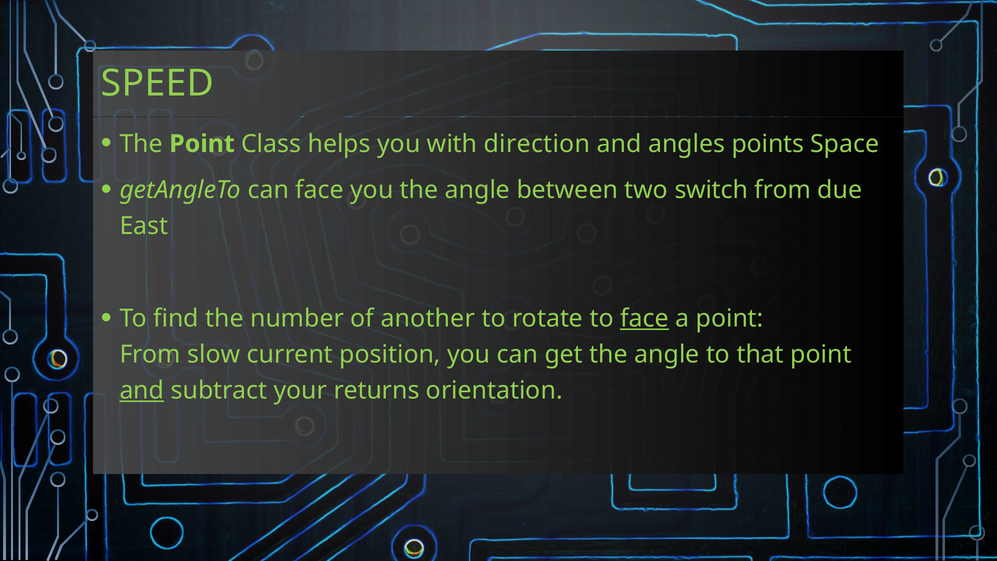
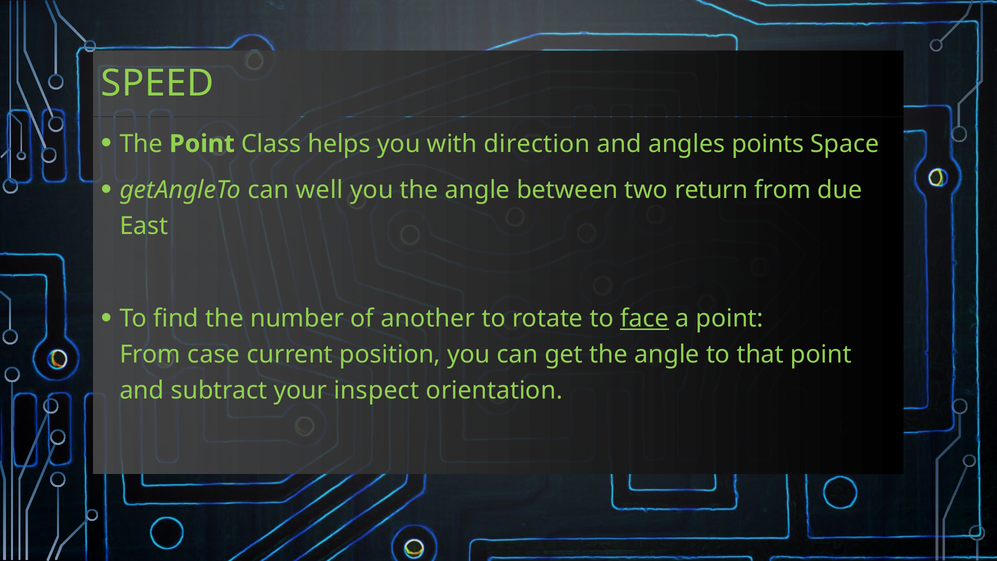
can face: face -> well
switch: switch -> return
slow: slow -> case
and at (142, 390) underline: present -> none
returns: returns -> inspect
